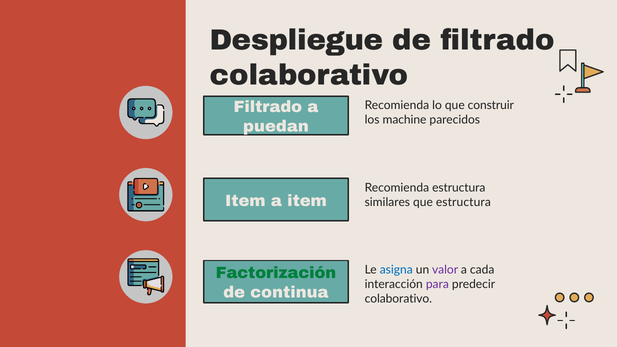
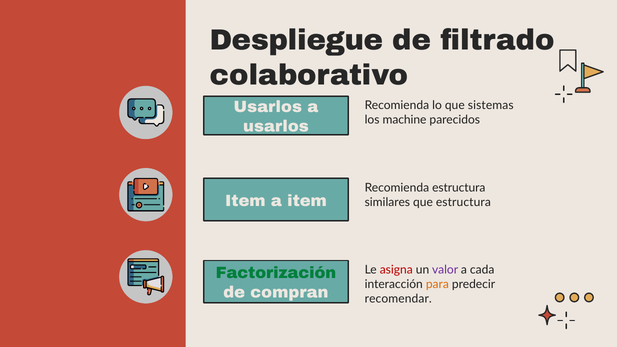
Filtrado at (268, 107): Filtrado -> Usarlos
construir: construir -> sistemas
puedan at (276, 126): puedan -> usarlos
asigna colour: blue -> red
para colour: purple -> orange
continua: continua -> compran
colaborativo at (398, 299): colaborativo -> recomendar
